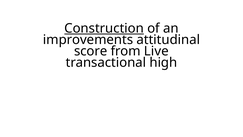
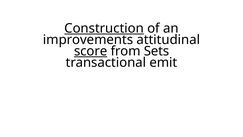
score underline: none -> present
Live: Live -> Sets
high: high -> emit
